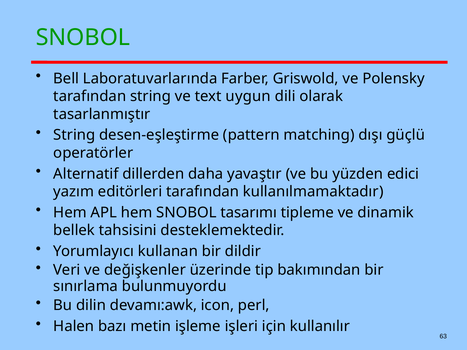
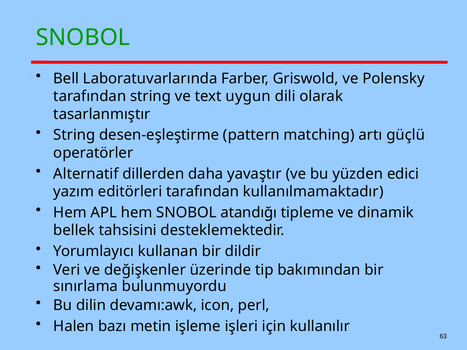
dışı: dışı -> artı
tasarımı: tasarımı -> atandığı
